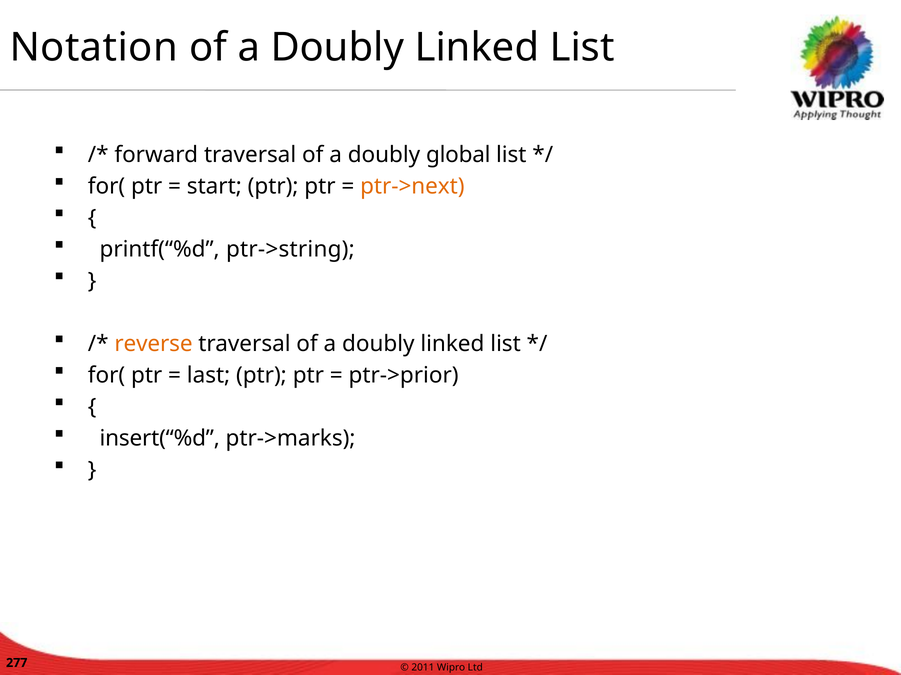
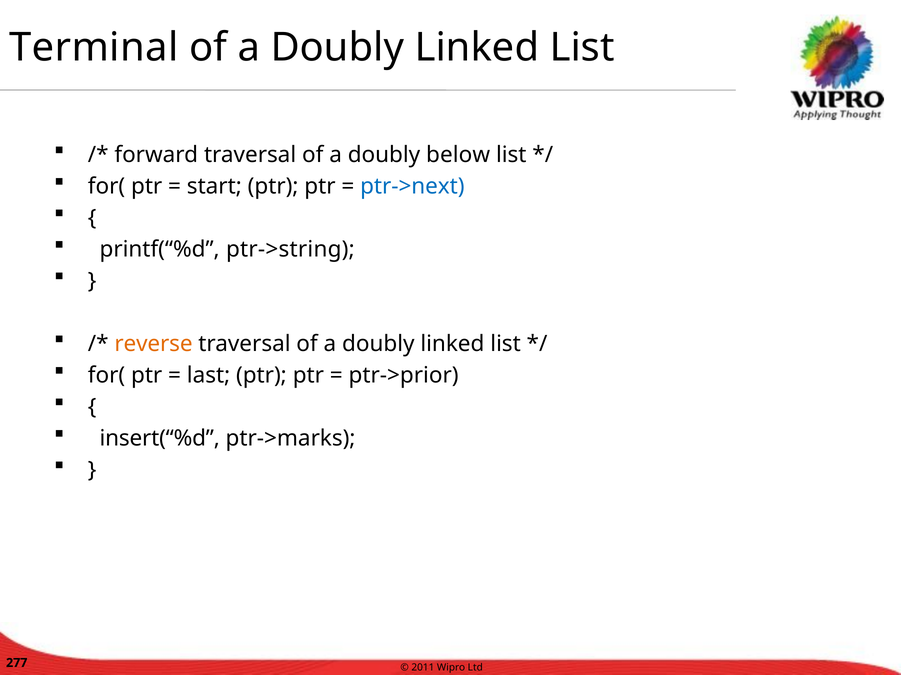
Notation: Notation -> Terminal
global: global -> below
ptr->next colour: orange -> blue
